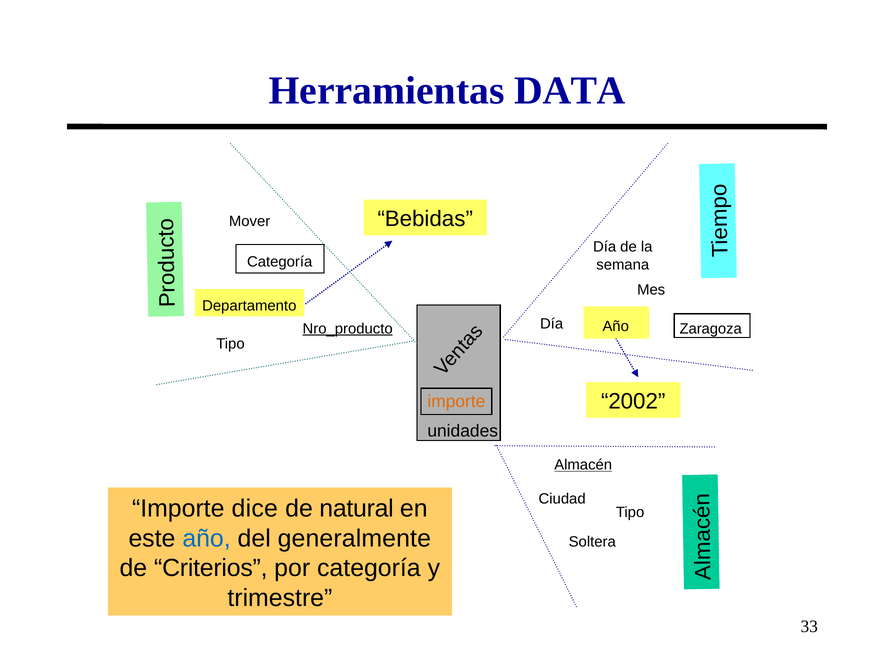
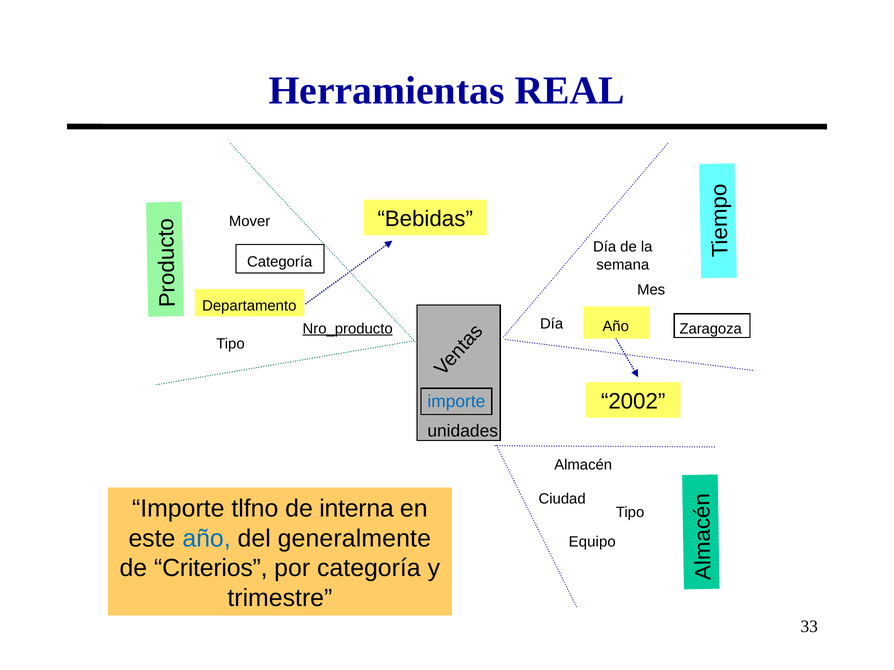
DATA: DATA -> REAL
importe at (456, 402) colour: orange -> blue
Almacén underline: present -> none
dice: dice -> tlfno
natural: natural -> interna
Soltera: Soltera -> Equipo
